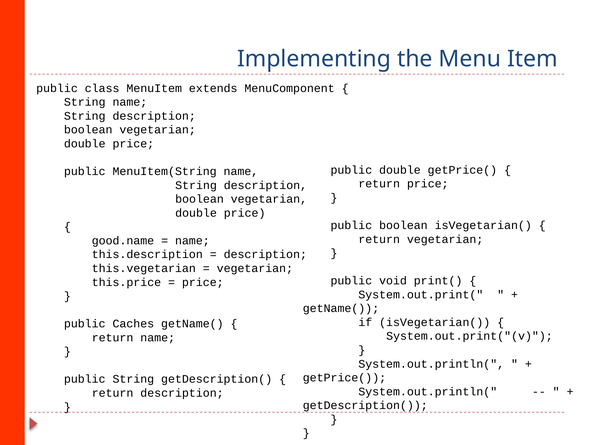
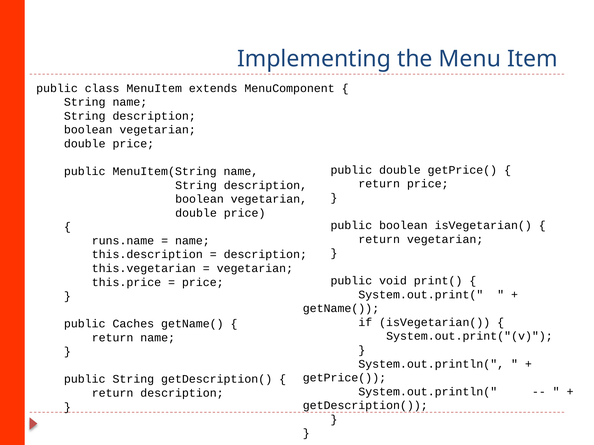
good.name: good.name -> runs.name
